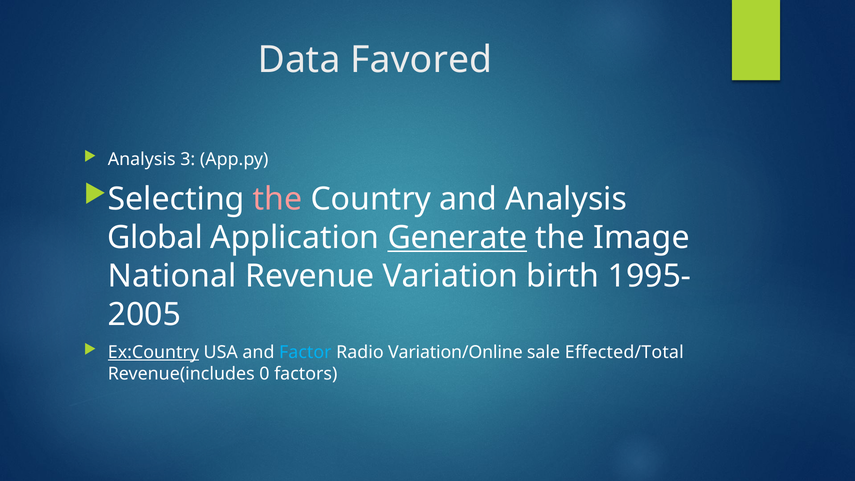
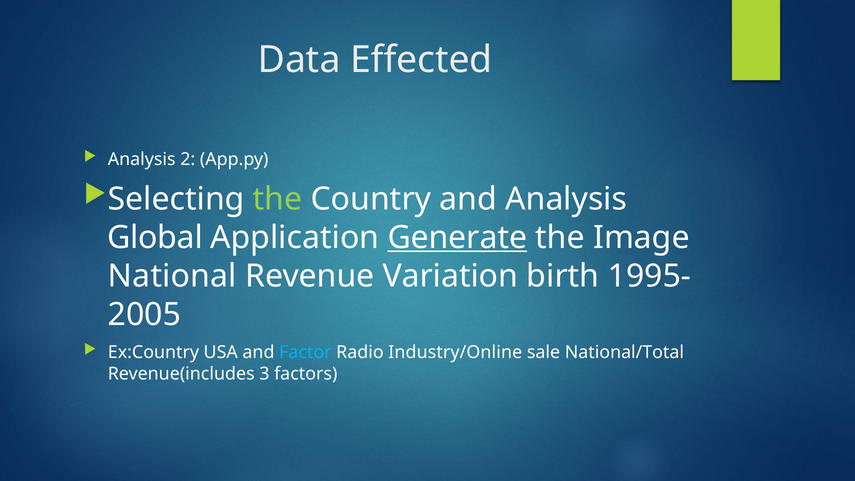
Favored: Favored -> Effected
3: 3 -> 2
the at (278, 199) colour: pink -> light green
Ex:Country underline: present -> none
Variation/Online: Variation/Online -> Industry/Online
Effected/Total: Effected/Total -> National/Total
0: 0 -> 3
